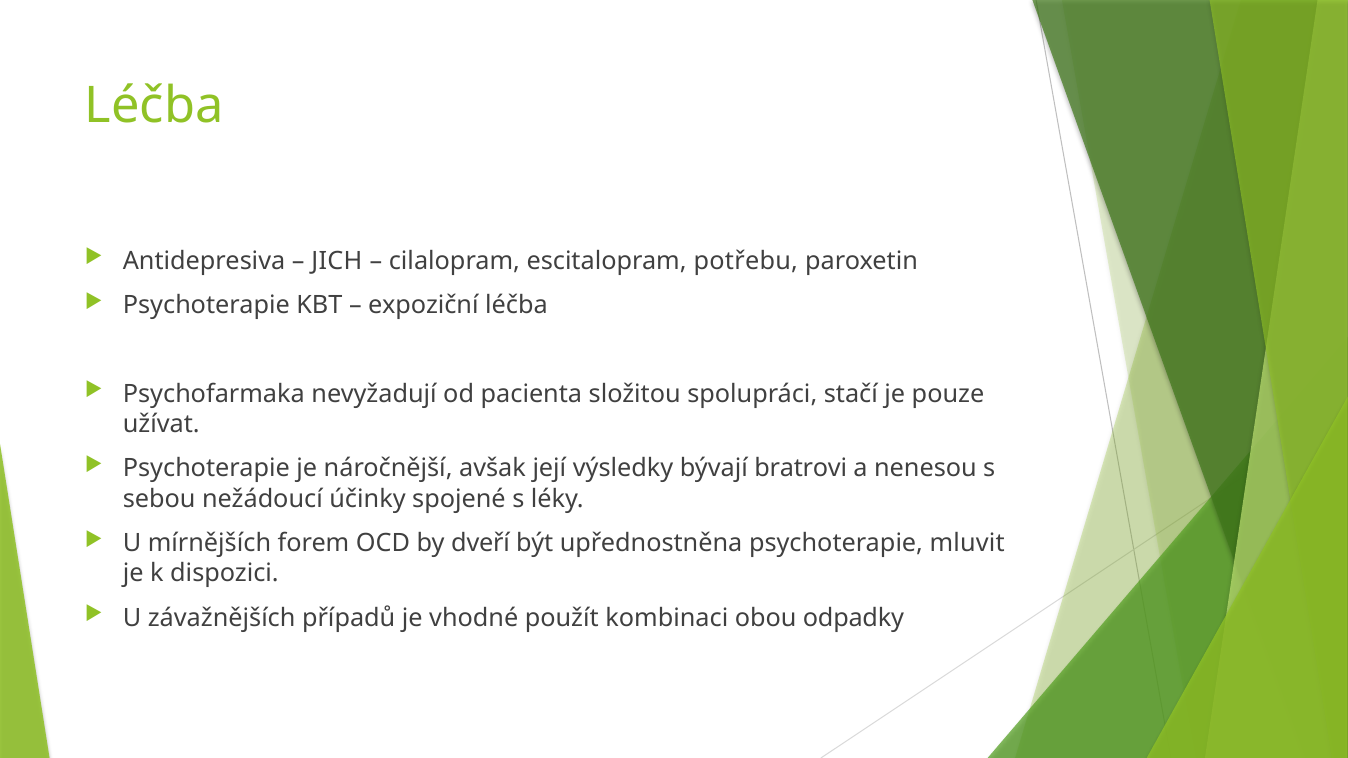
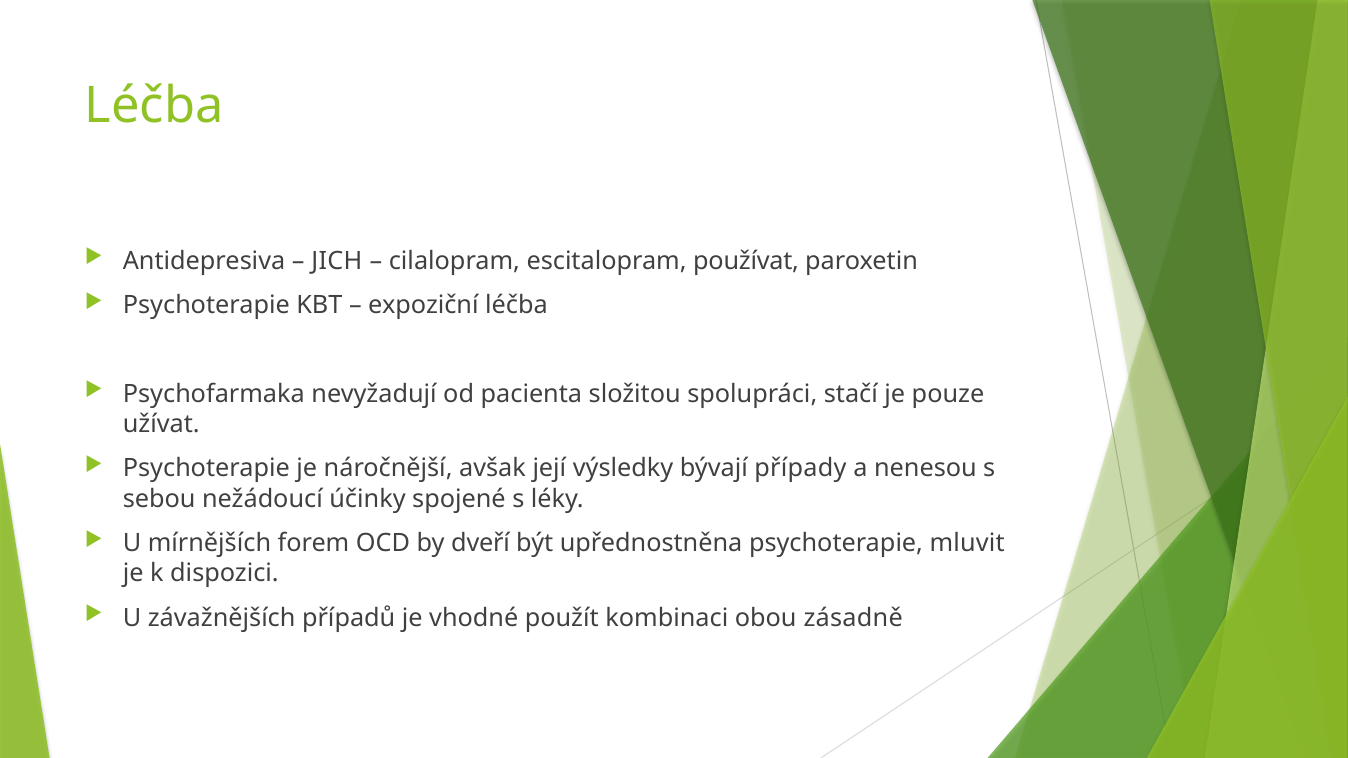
potřebu: potřebu -> používat
bratrovi: bratrovi -> případy
odpadky: odpadky -> zásadně
